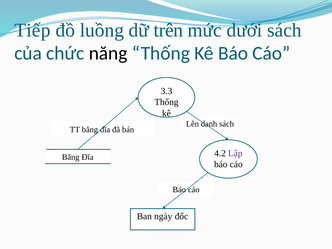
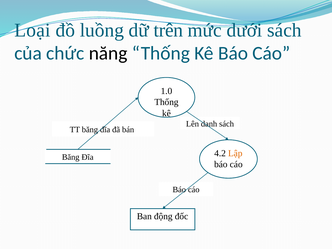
Tiếp: Tiếp -> Loại
3.3: 3.3 -> 1.0
Lập colour: purple -> orange
ngày: ngày -> động
